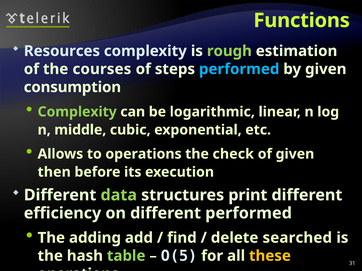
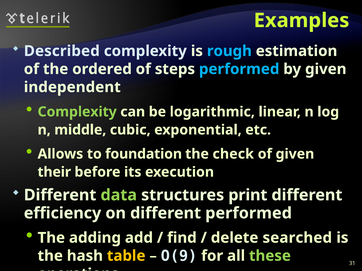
Functions: Functions -> Examples
Resources: Resources -> Described
rough colour: light green -> light blue
courses: courses -> ordered
consumption: consumption -> independent
to operations: operations -> foundation
then: then -> their
table colour: light green -> yellow
O(5: O(5 -> O(9
these colour: yellow -> light green
